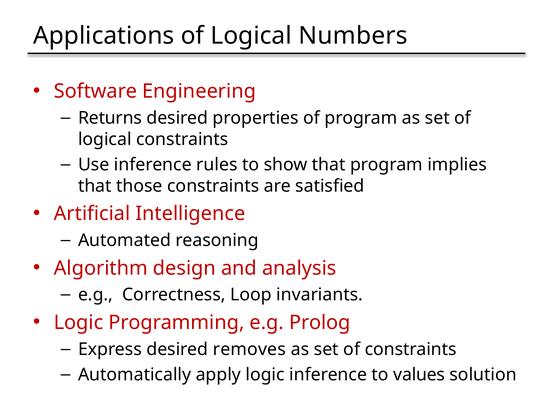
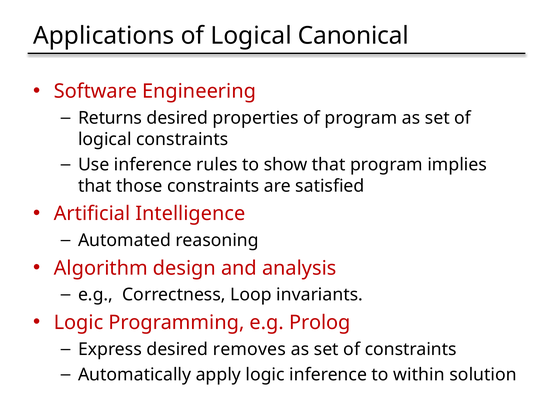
Numbers: Numbers -> Canonical
values: values -> within
